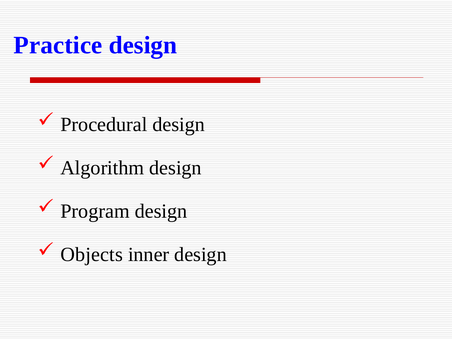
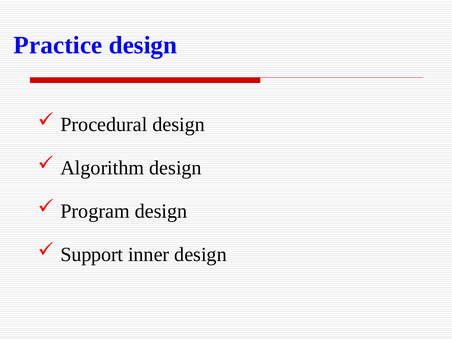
Objects: Objects -> Support
